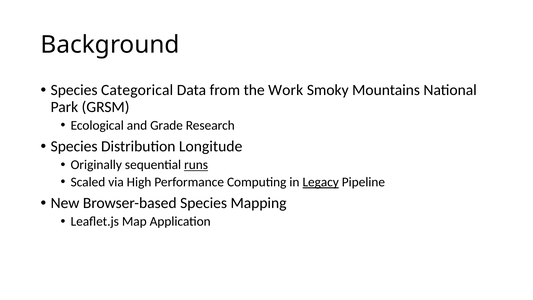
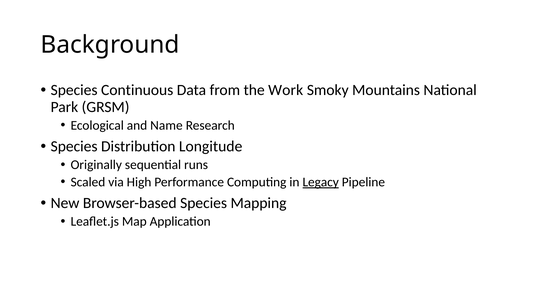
Categorical: Categorical -> Continuous
Grade: Grade -> Name
runs underline: present -> none
